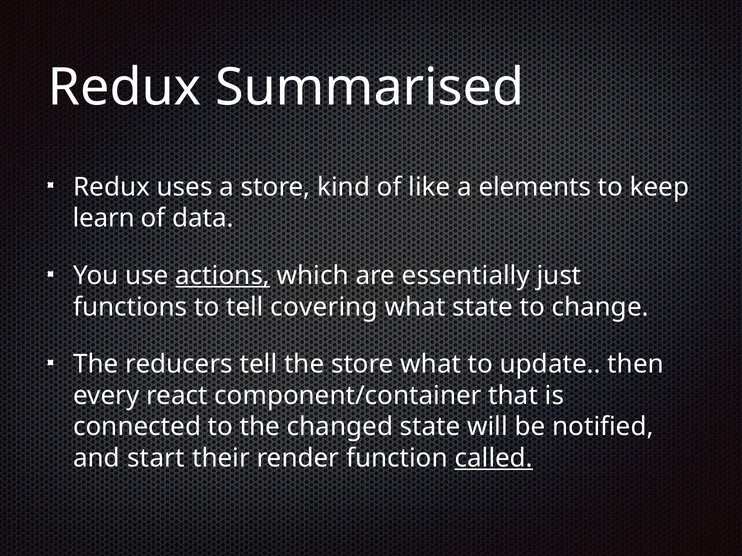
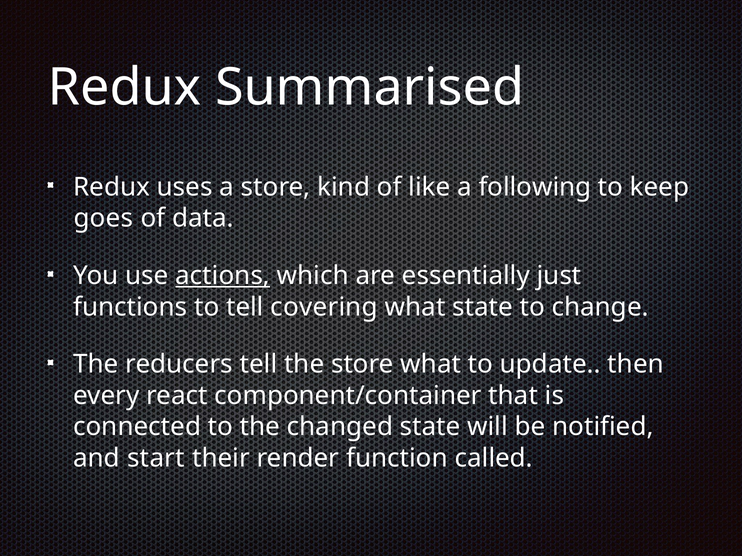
elements: elements -> following
learn: learn -> goes
called underline: present -> none
